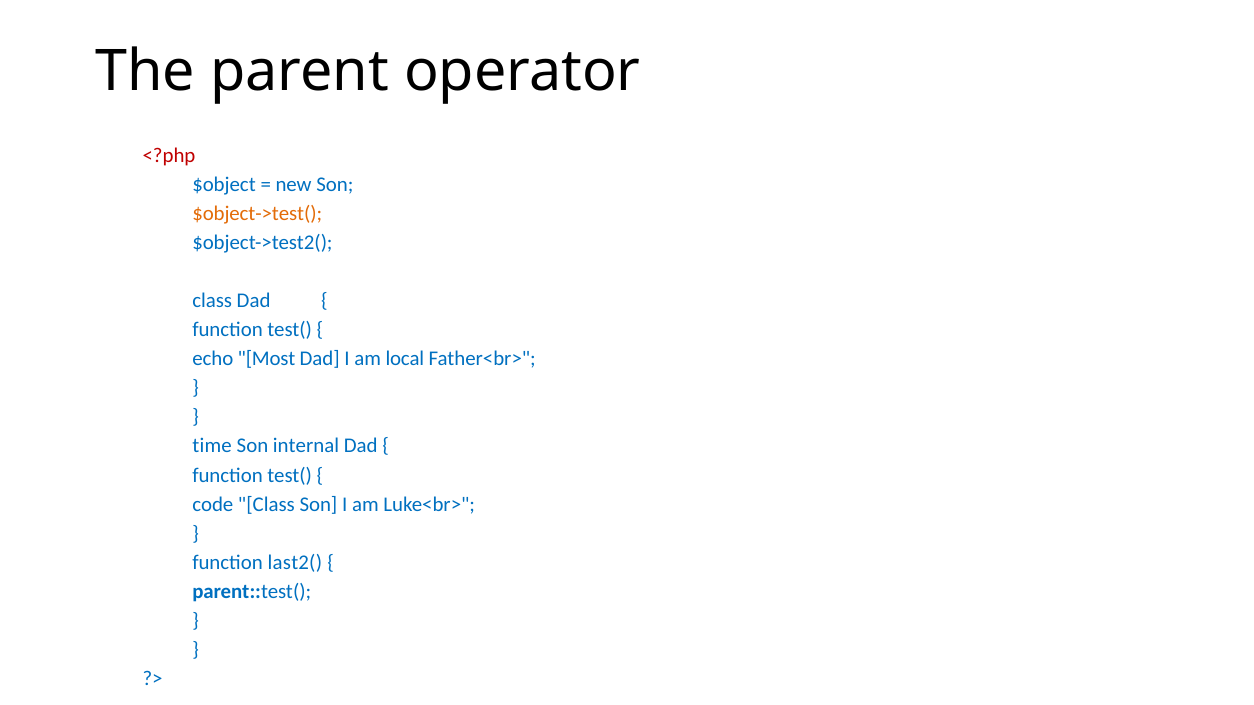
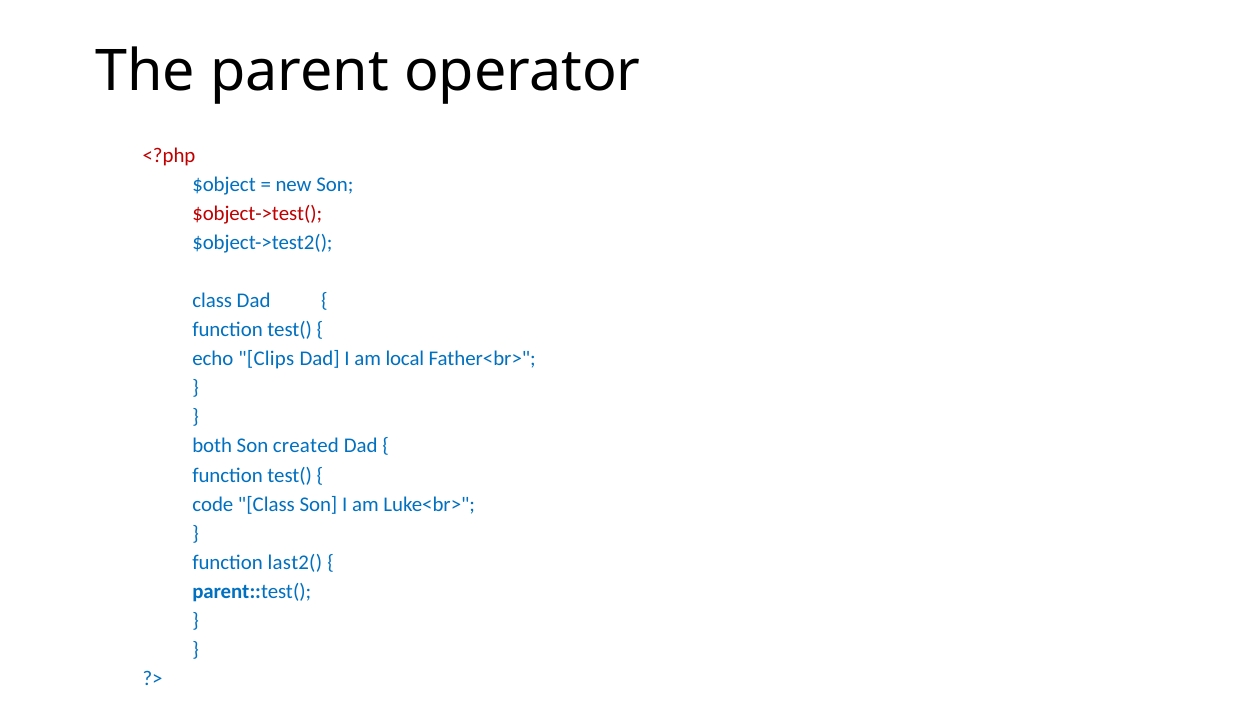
$object->test( colour: orange -> red
Most: Most -> Clips
time: time -> both
internal: internal -> created
